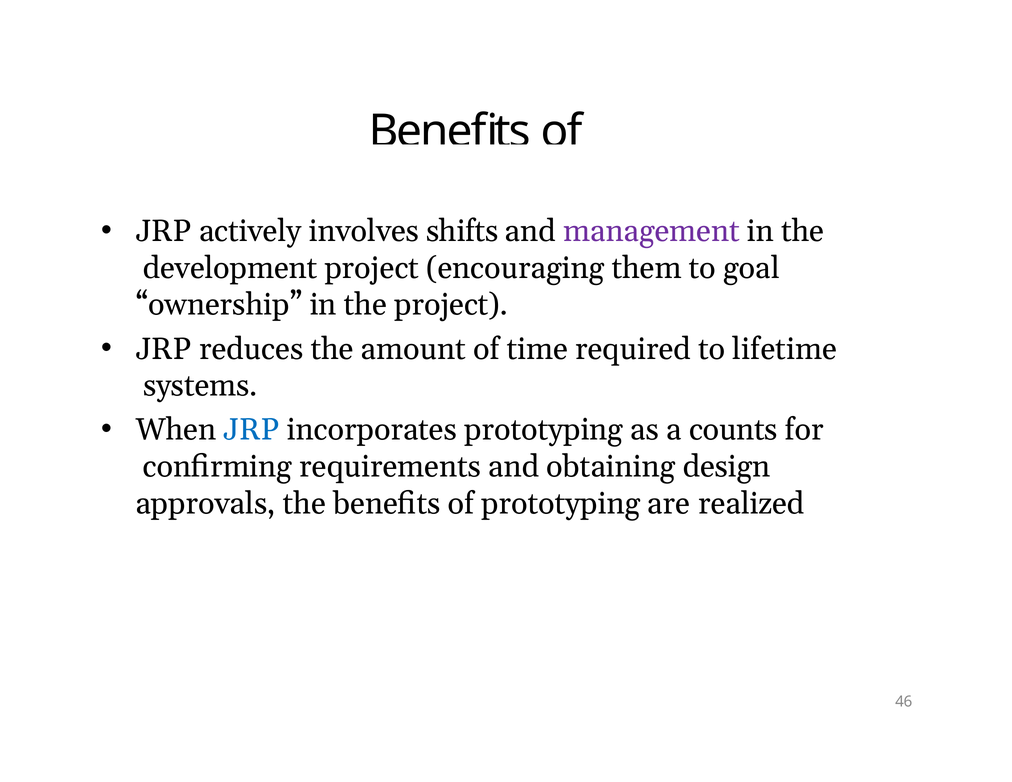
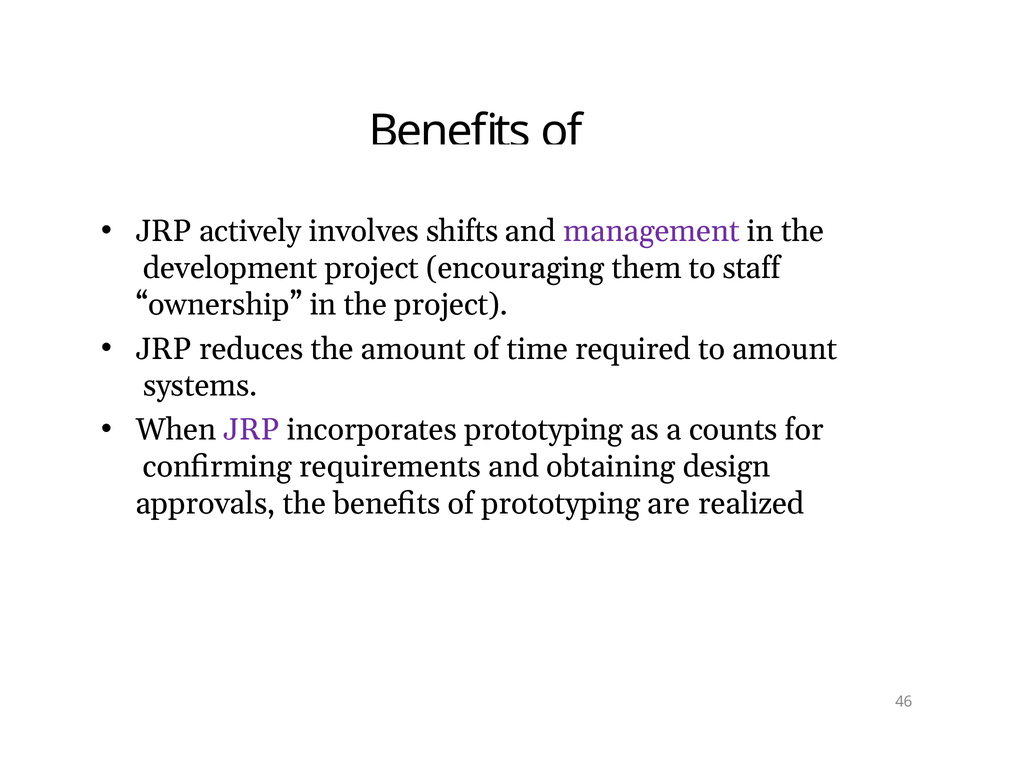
goal: goal -> staff
to lifetime: lifetime -> amount
JRP at (251, 430) colour: blue -> purple
